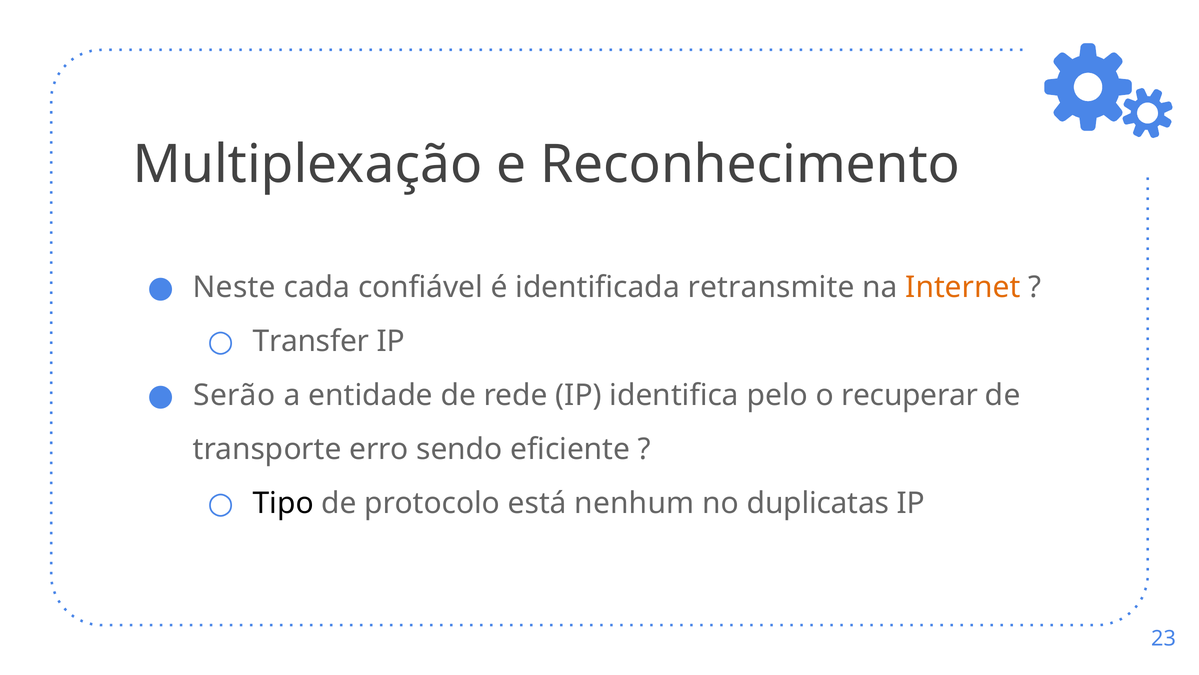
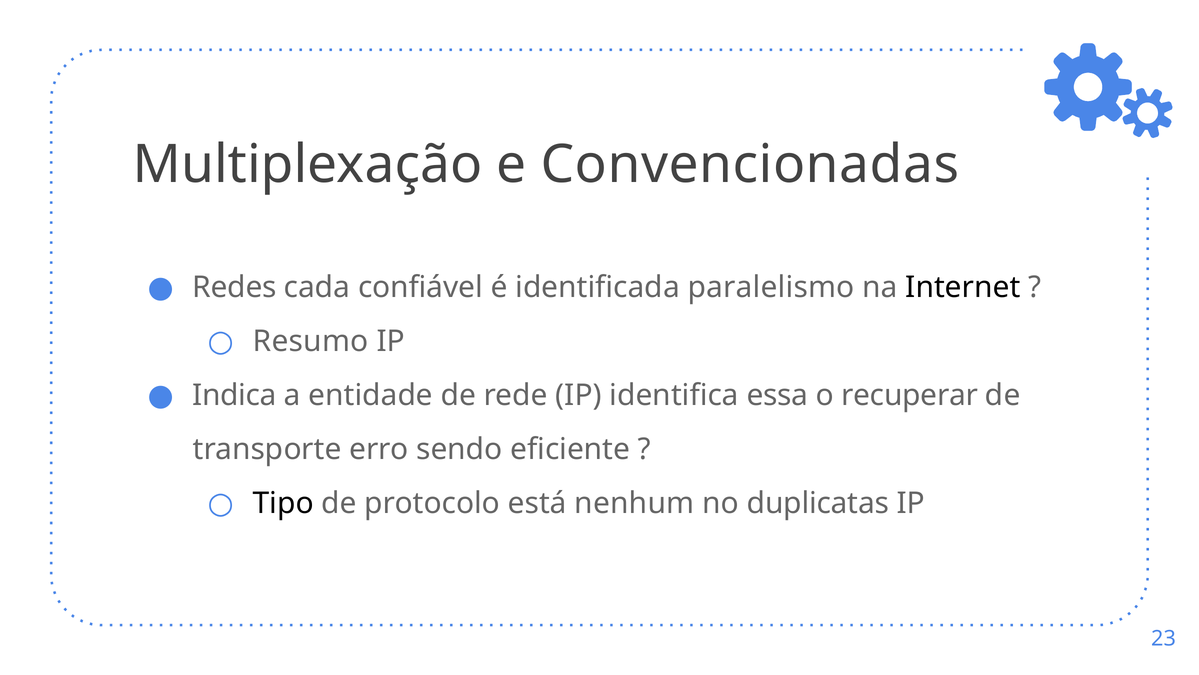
Reconhecimento: Reconhecimento -> Convencionadas
Neste: Neste -> Redes
retransmite: retransmite -> paralelismo
Internet colour: orange -> black
Transfer: Transfer -> Resumo
Serão: Serão -> Indica
pelo: pelo -> essa
